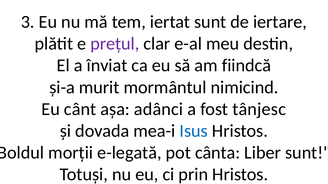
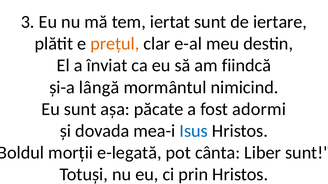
prețul colour: purple -> orange
murit: murit -> lângă
Eu cânt: cânt -> sunt
adânci: adânci -> păcate
tânjesc: tânjesc -> adormi
